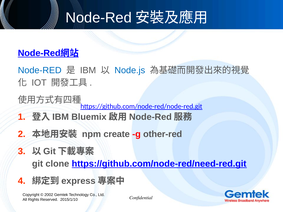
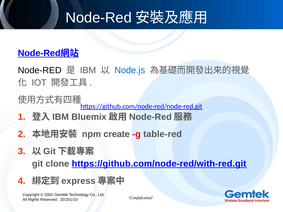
Node-RED at (40, 70) colour: blue -> black
other-red: other-red -> table-red
https://github.com/node-red/need-red.git: https://github.com/node-red/need-red.git -> https://github.com/node-red/with-red.git
